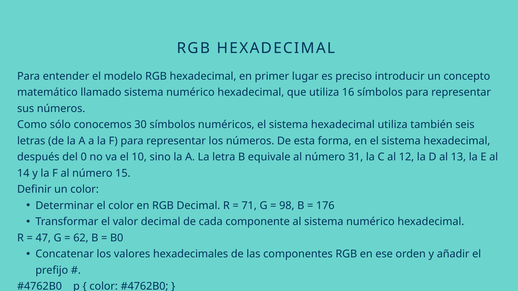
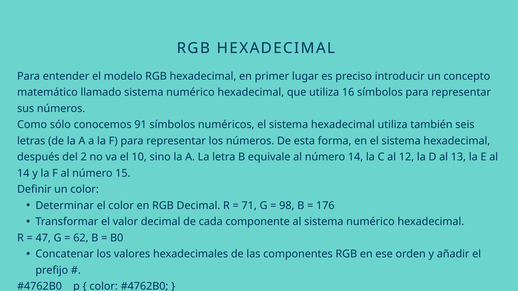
30: 30 -> 91
0: 0 -> 2
número 31: 31 -> 14
